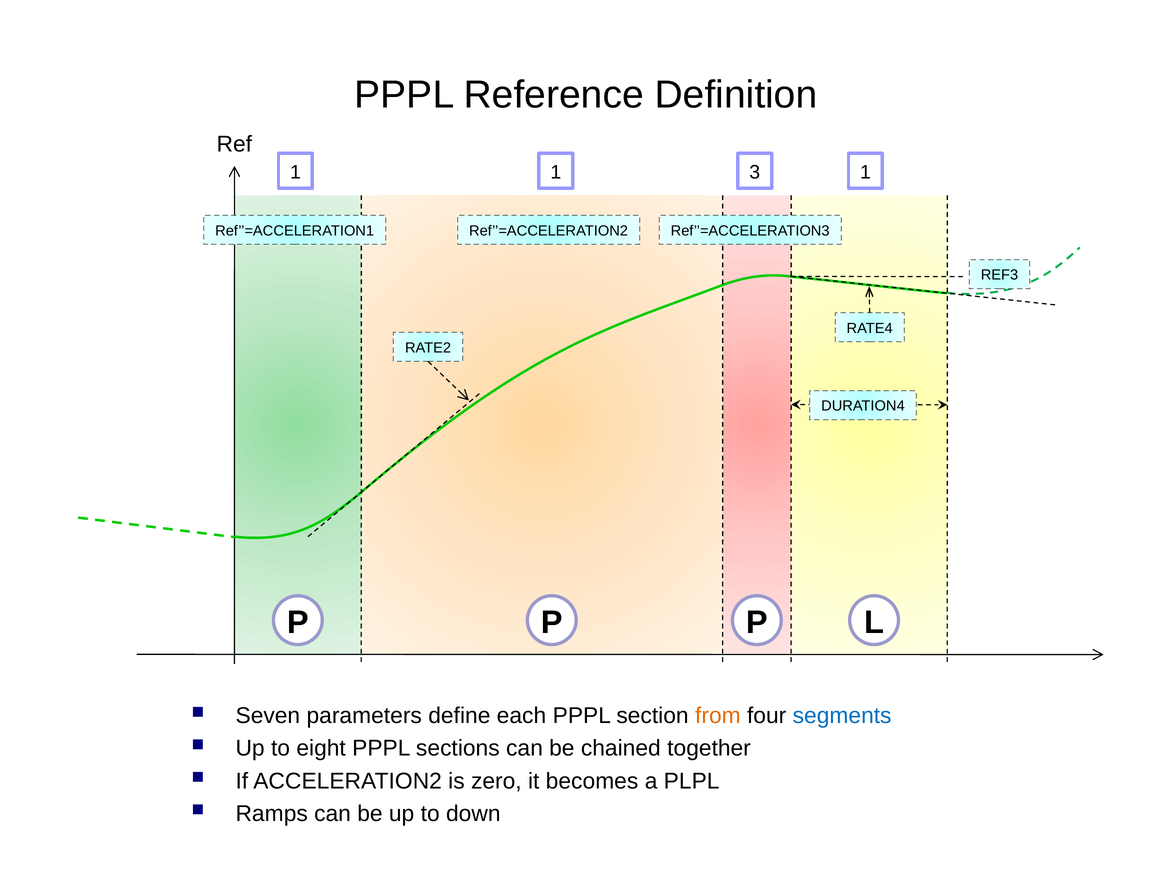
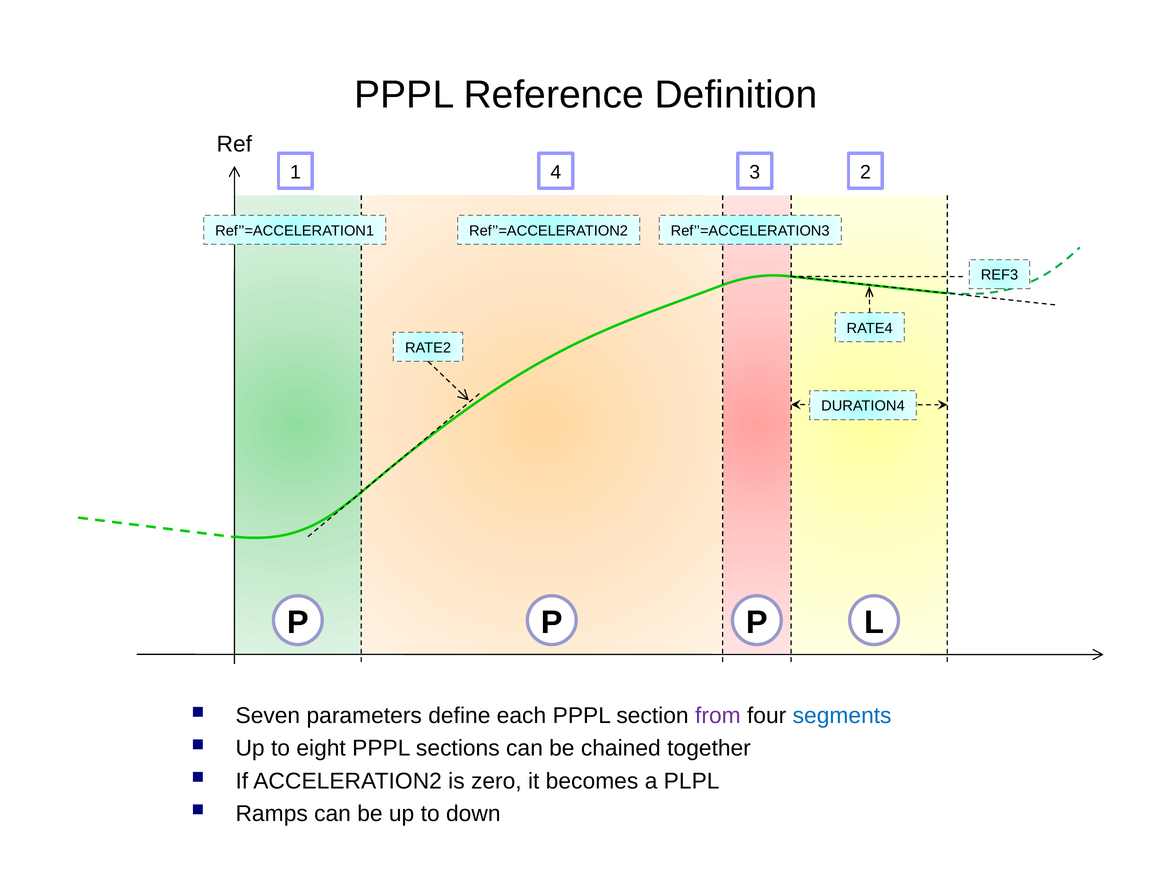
1 1: 1 -> 4
3 1: 1 -> 2
from colour: orange -> purple
